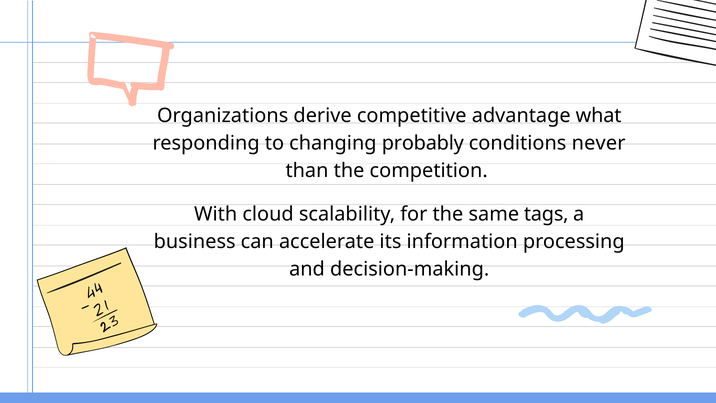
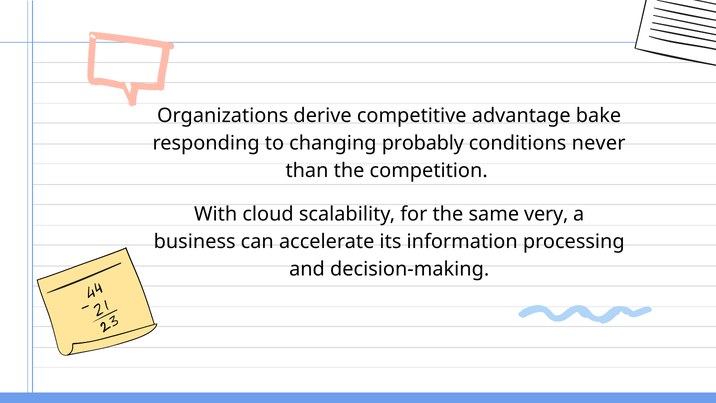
what: what -> bake
tags: tags -> very
